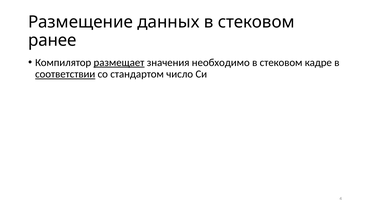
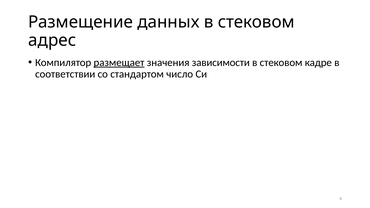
ранее: ранее -> адрес
необходимо: необходимо -> зависимости
соответствии underline: present -> none
